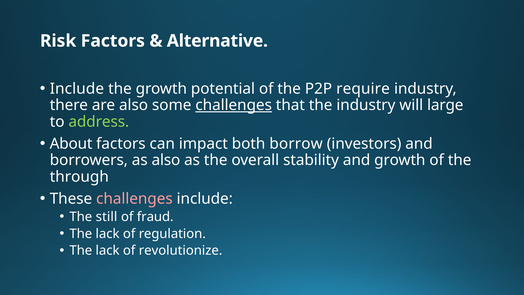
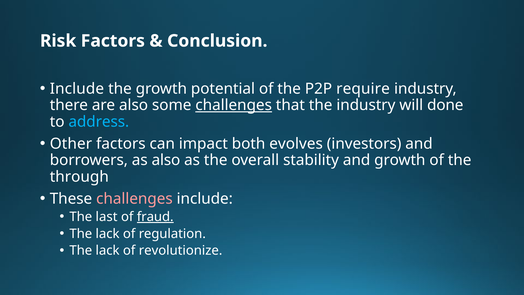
Alternative: Alternative -> Conclusion
large: large -> done
address colour: light green -> light blue
About: About -> Other
borrow: borrow -> evolves
still: still -> last
fraud underline: none -> present
